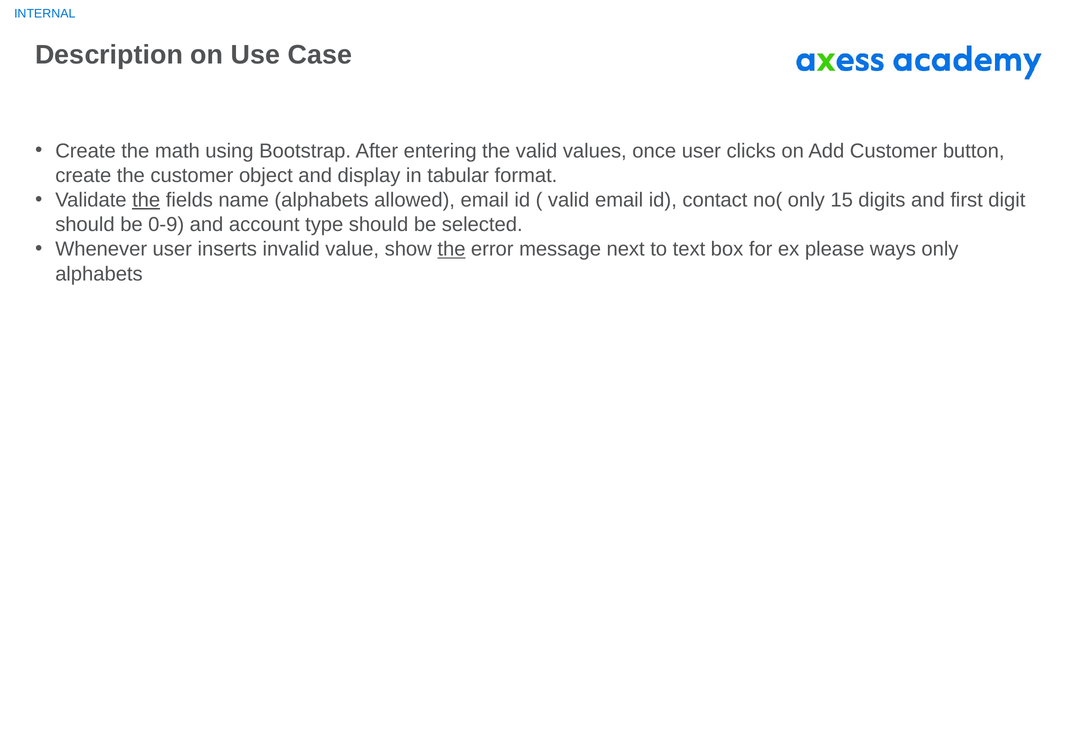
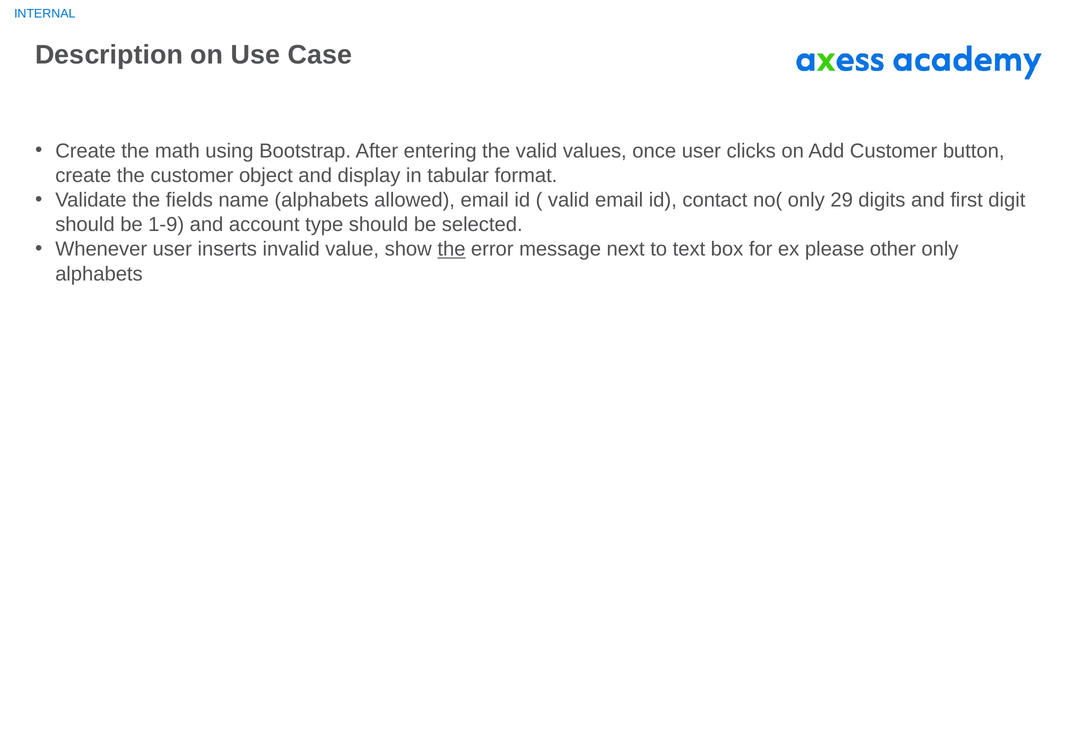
the at (146, 200) underline: present -> none
15: 15 -> 29
0-9: 0-9 -> 1-9
ways: ways -> other
